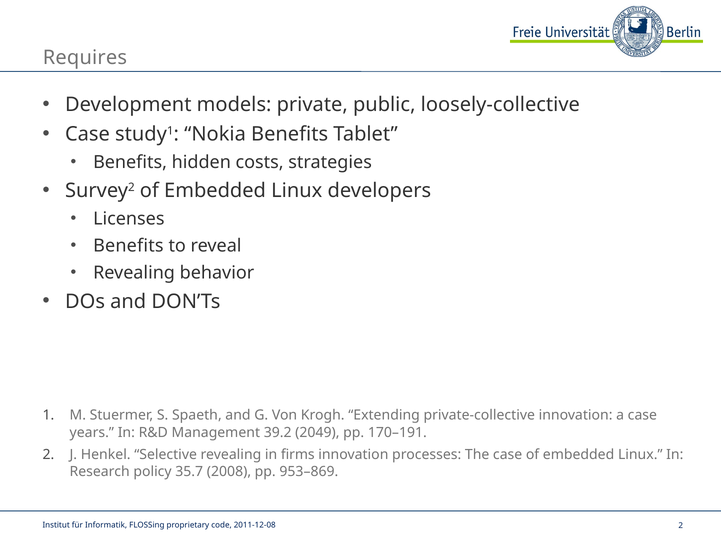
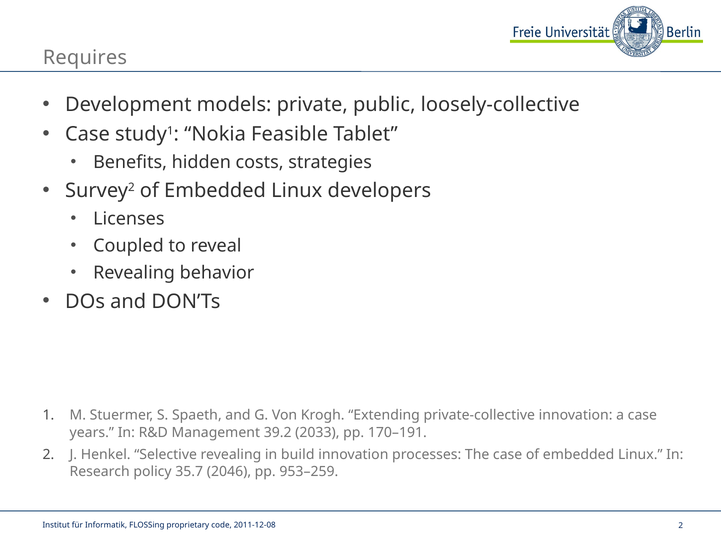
Nokia Benefits: Benefits -> Feasible
Benefits at (128, 246): Benefits -> Coupled
2049: 2049 -> 2033
firms: firms -> build
2008: 2008 -> 2046
953–869: 953–869 -> 953–259
